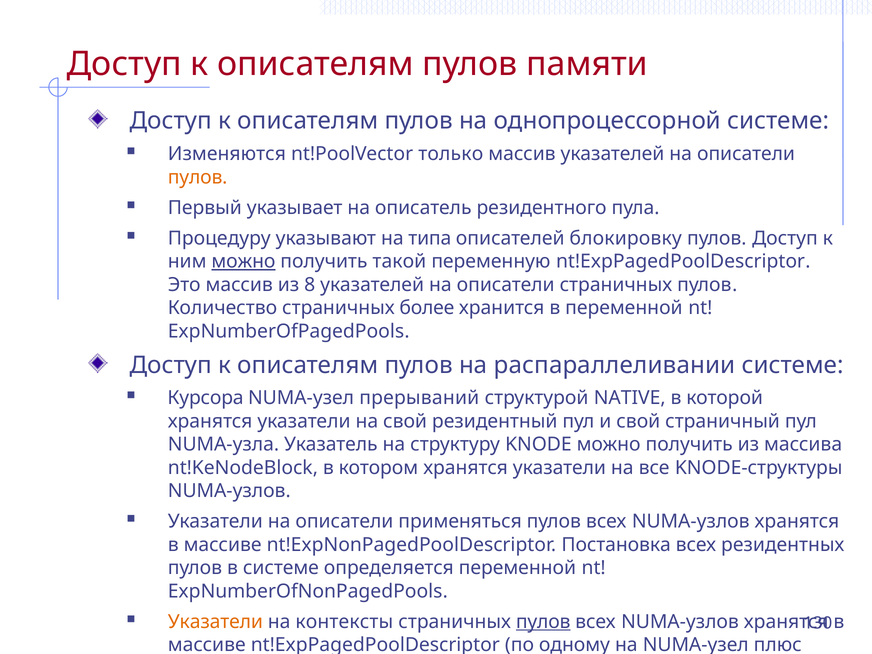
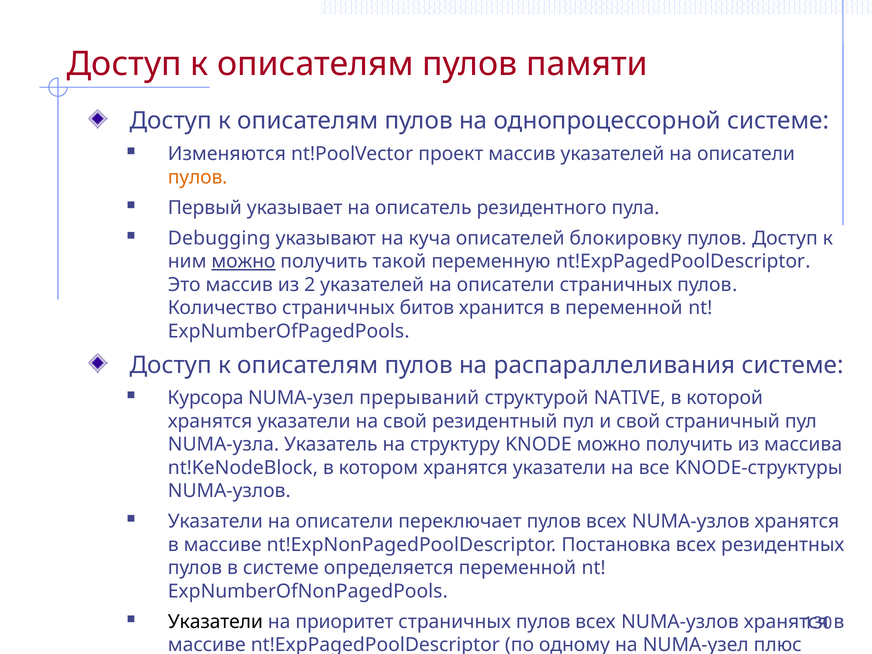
только: только -> проект
Процедуру: Процедуру -> Debugging
типа: типа -> куча
8: 8 -> 2
более: более -> битов
распараллеливании: распараллеливании -> распараллеливания
применяться: применяться -> переключает
Указатели at (215, 622) colour: orange -> black
контексты: контексты -> приоритет
пулов at (543, 622) underline: present -> none
